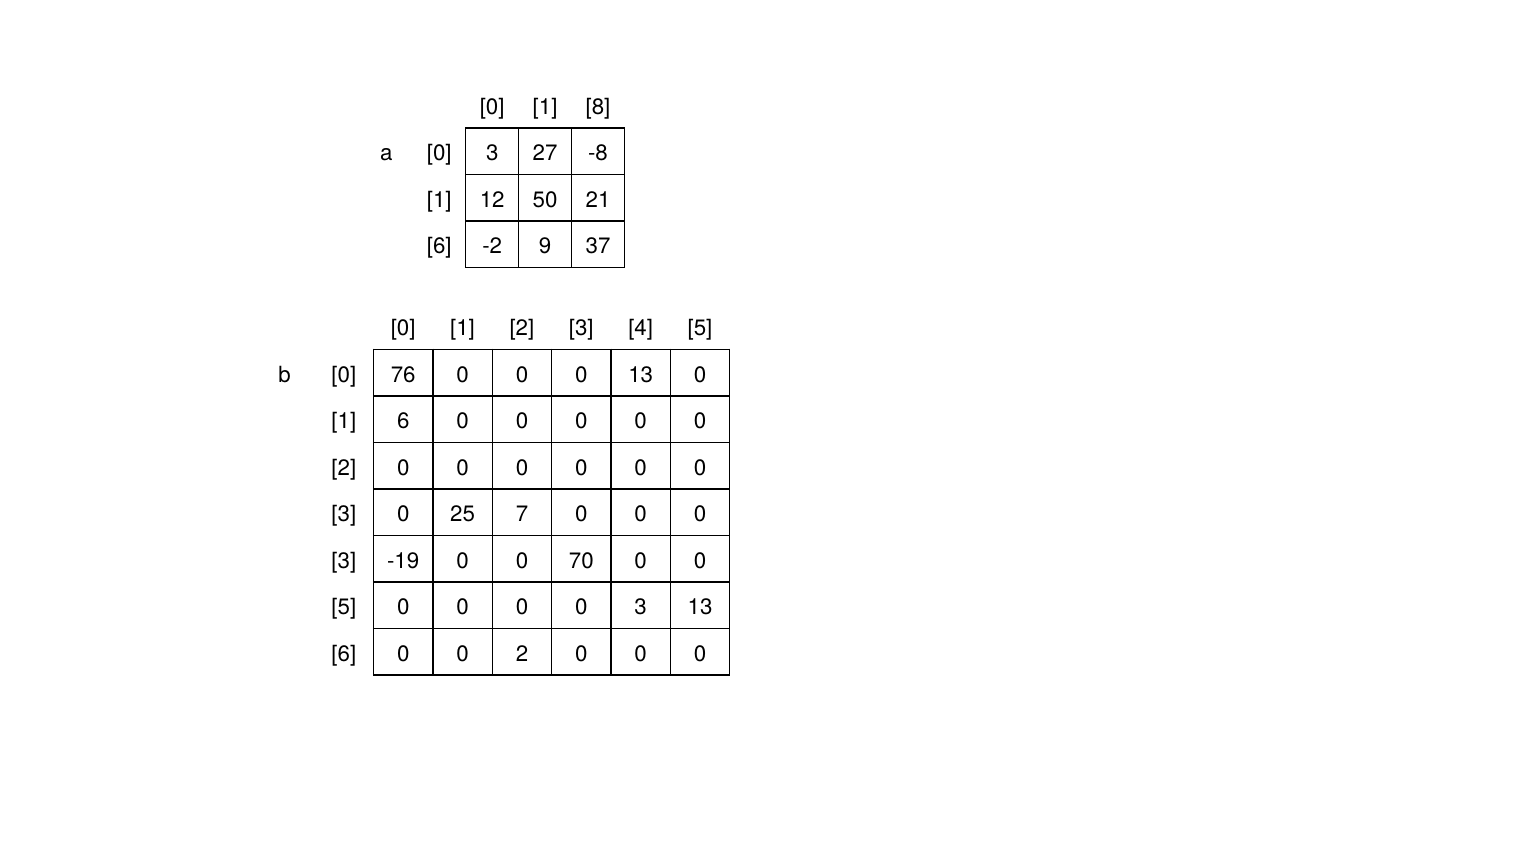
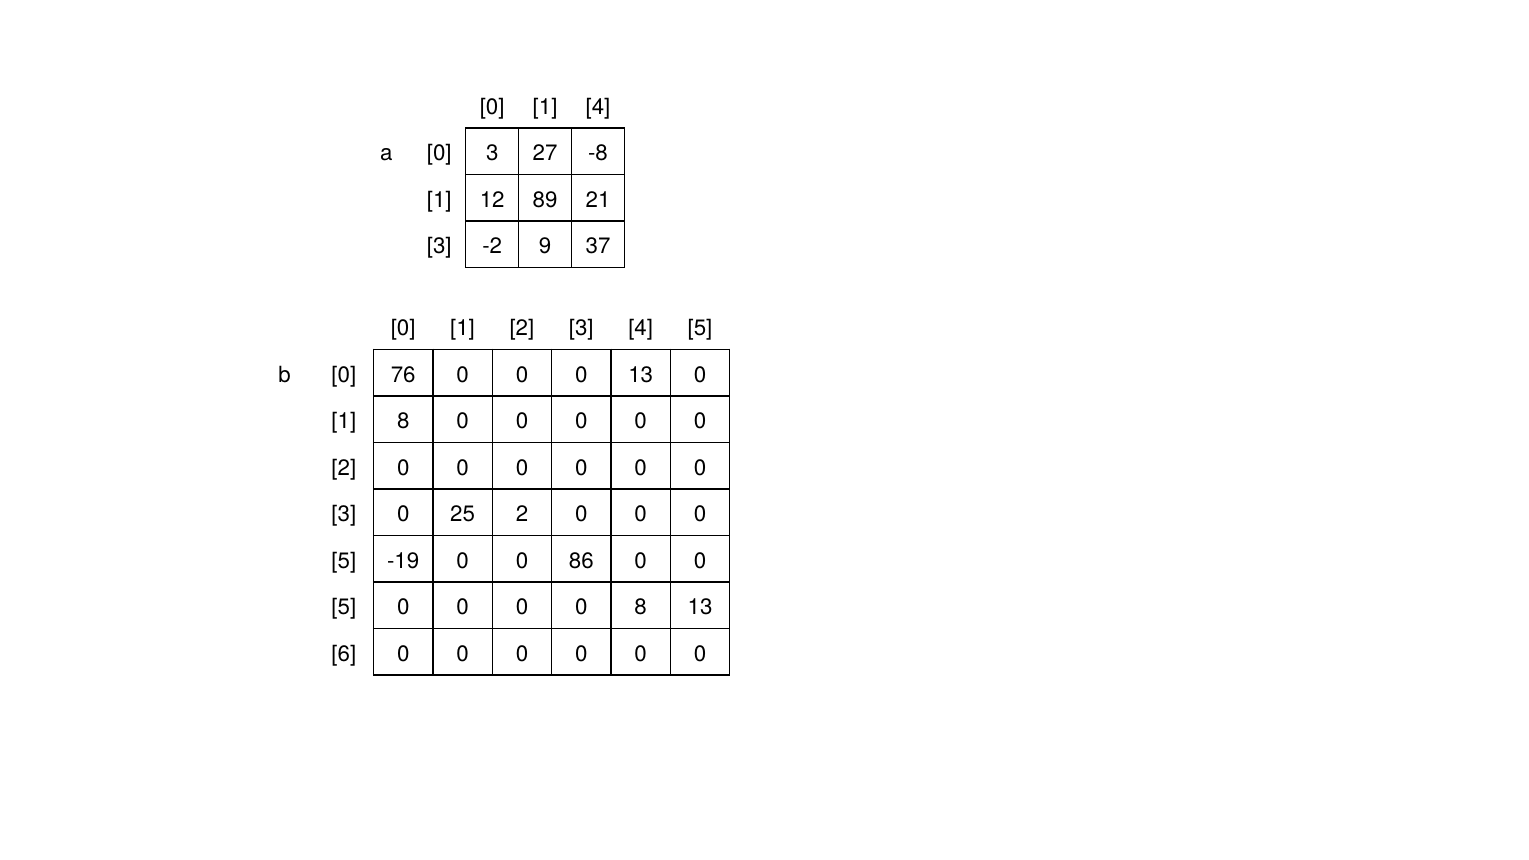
1 8: 8 -> 4
50: 50 -> 89
6 at (439, 246): 6 -> 3
1 6: 6 -> 8
25 7: 7 -> 2
3 at (344, 561): 3 -> 5
70: 70 -> 86
3 at (641, 607): 3 -> 8
6 0 0 2: 2 -> 0
